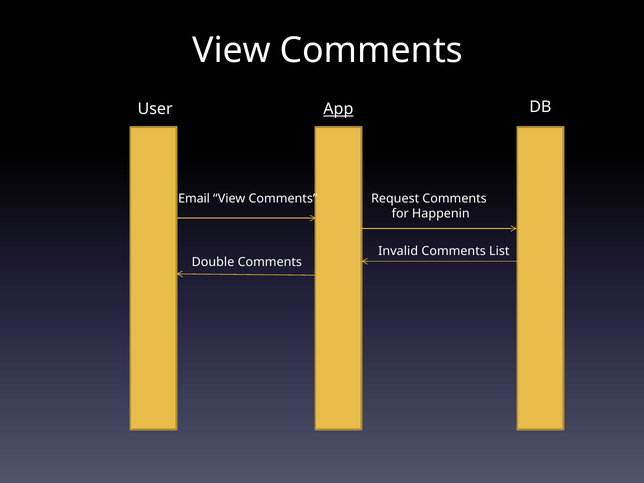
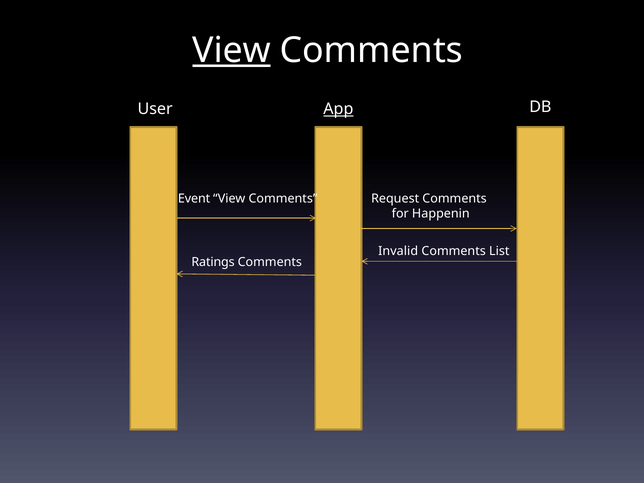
View at (232, 50) underline: none -> present
Email: Email -> Event
Double: Double -> Ratings
